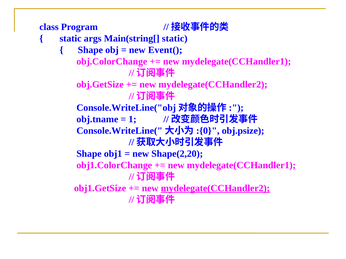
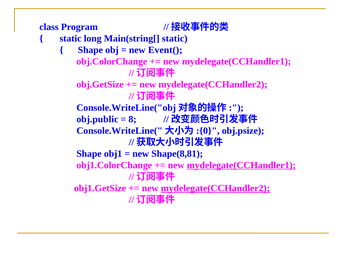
args: args -> long
obj.tname: obj.tname -> obj.public
1: 1 -> 8
Shape(2,20: Shape(2,20 -> Shape(8,81
mydelegate(CCHandler1 at (241, 166) underline: none -> present
